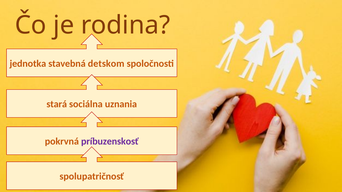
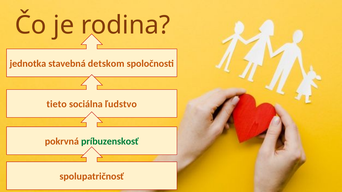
stará: stará -> tieto
uznania: uznania -> ľudstvo
príbuzenskosť colour: purple -> green
